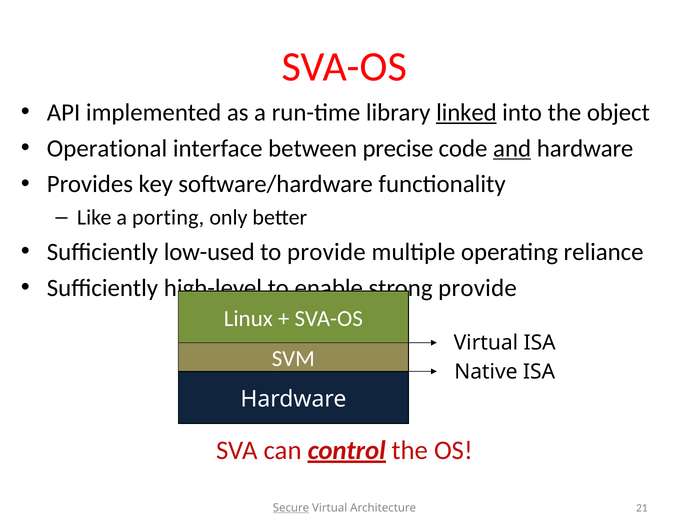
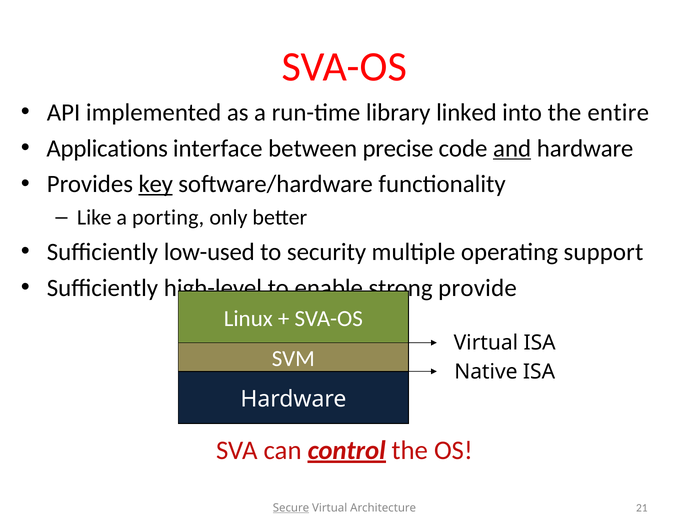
linked underline: present -> none
object: object -> entire
Operational: Operational -> Applications
key underline: none -> present
to provide: provide -> security
reliance: reliance -> support
